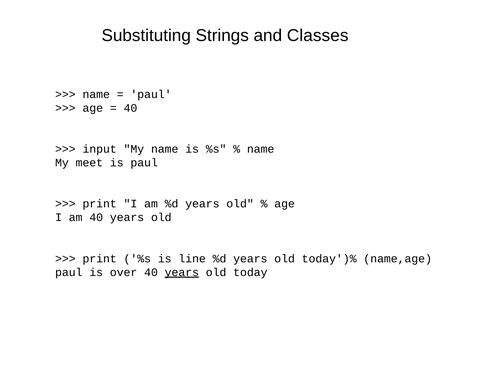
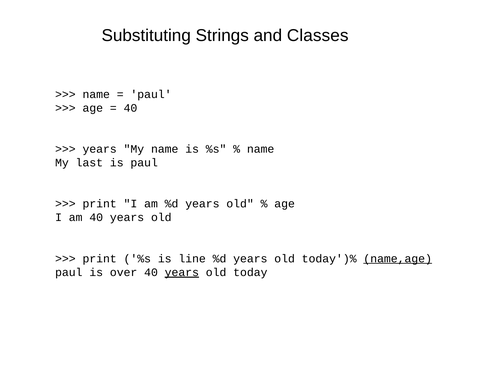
input at (100, 149): input -> years
meet: meet -> last
name,age underline: none -> present
